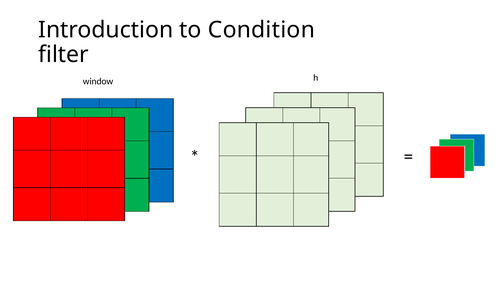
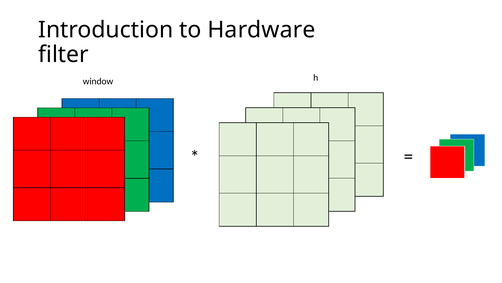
Condition: Condition -> Hardware
